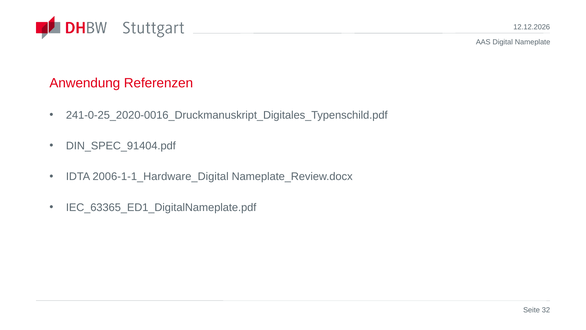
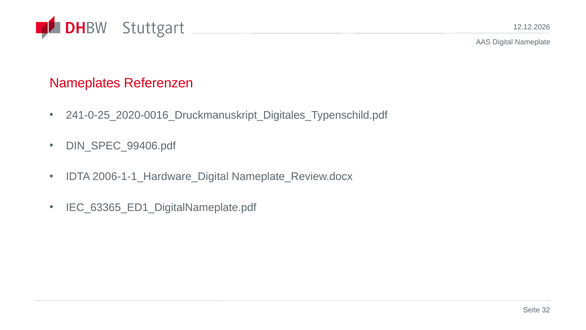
Anwendung: Anwendung -> Nameplates
DIN_SPEC_91404.pdf: DIN_SPEC_91404.pdf -> DIN_SPEC_99406.pdf
